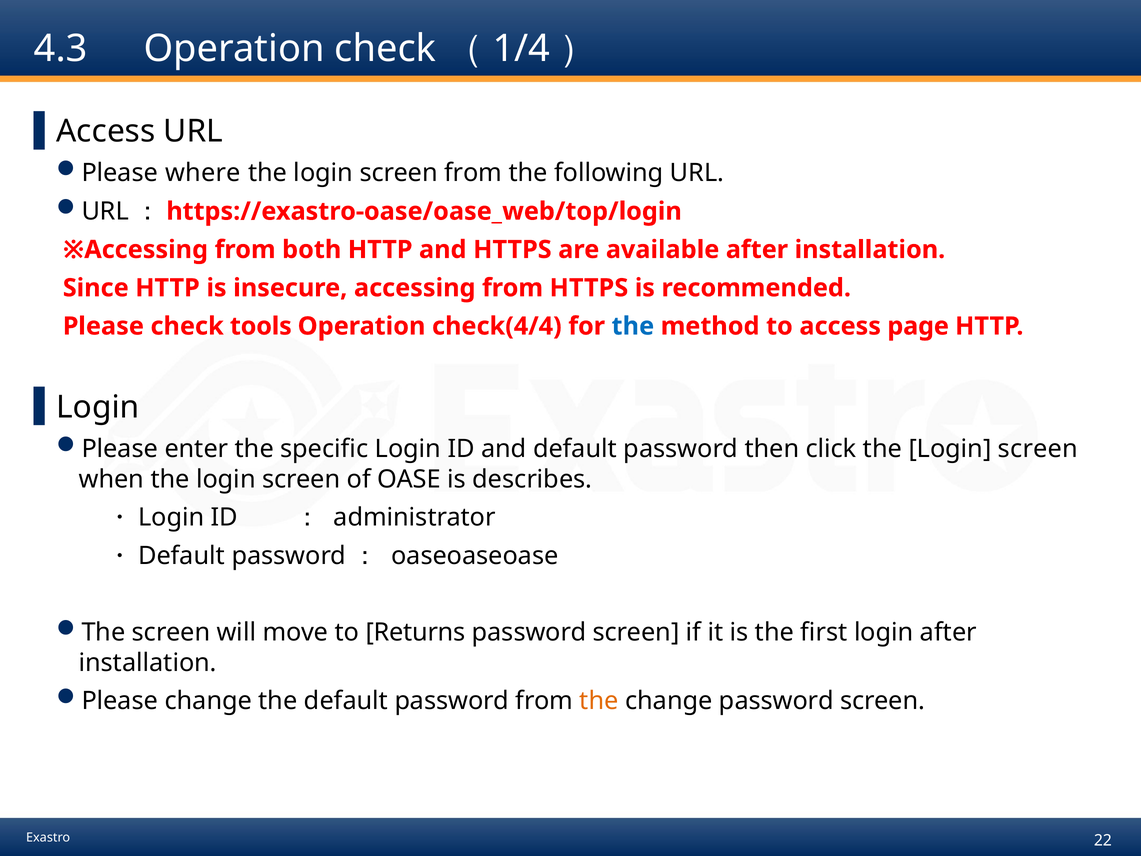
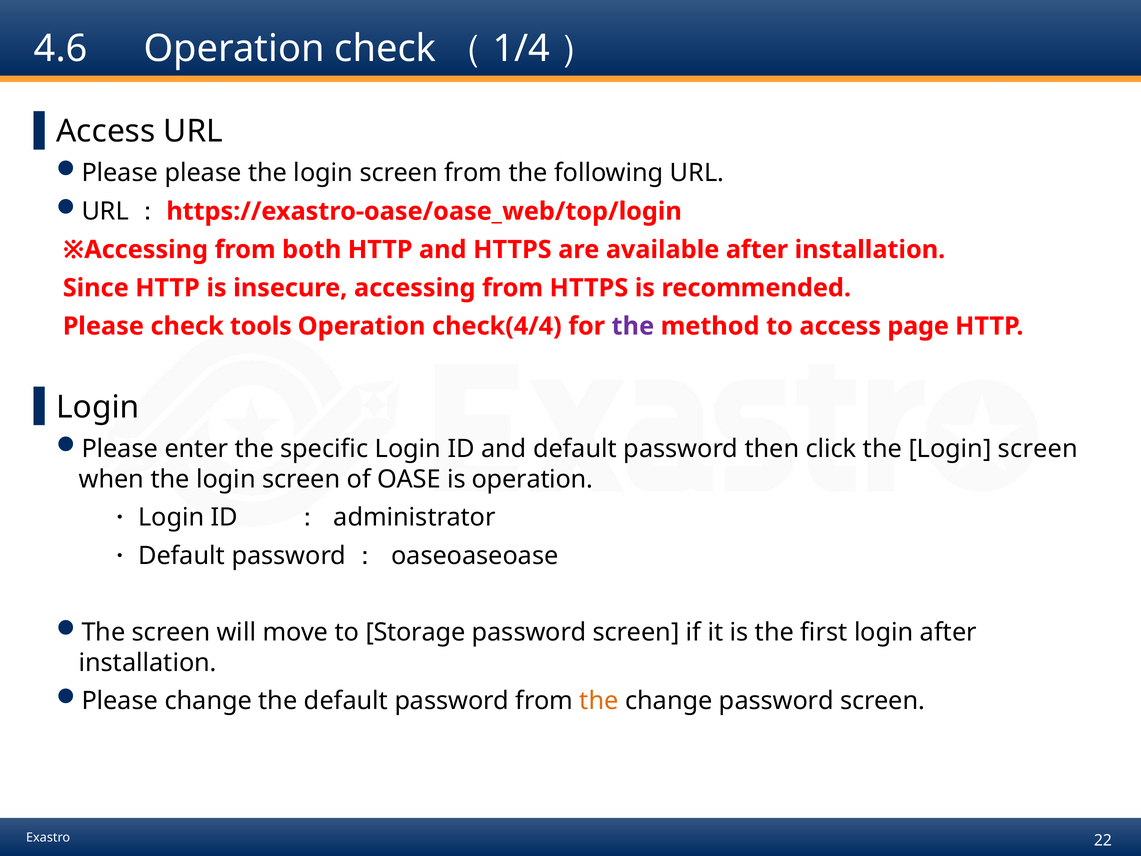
4.3: 4.3 -> 4.6
Please where: where -> please
the at (633, 326) colour: blue -> purple
is describes: describes -> operation
Returns: Returns -> Storage
